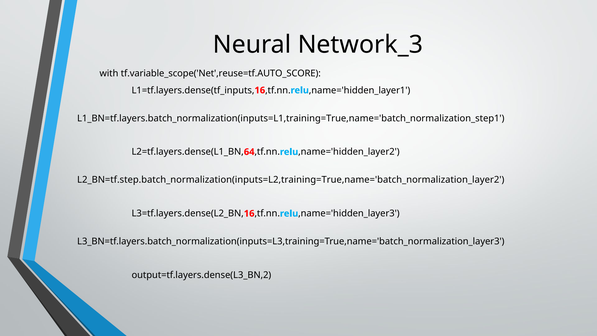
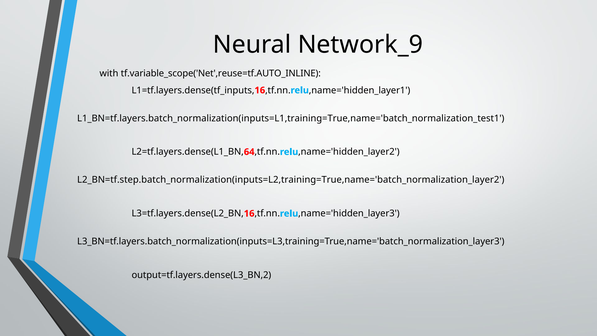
Network_3: Network_3 -> Network_9
tf.variable_scope('Net',reuse=tf.AUTO_SCORE: tf.variable_scope('Net',reuse=tf.AUTO_SCORE -> tf.variable_scope('Net',reuse=tf.AUTO_INLINE
L1_BN=tf.layers.batch_normalization(inputs=L1,training=True,name='batch_normalization_step1: L1_BN=tf.layers.batch_normalization(inputs=L1,training=True,name='batch_normalization_step1 -> L1_BN=tf.layers.batch_normalization(inputs=L1,training=True,name='batch_normalization_test1
